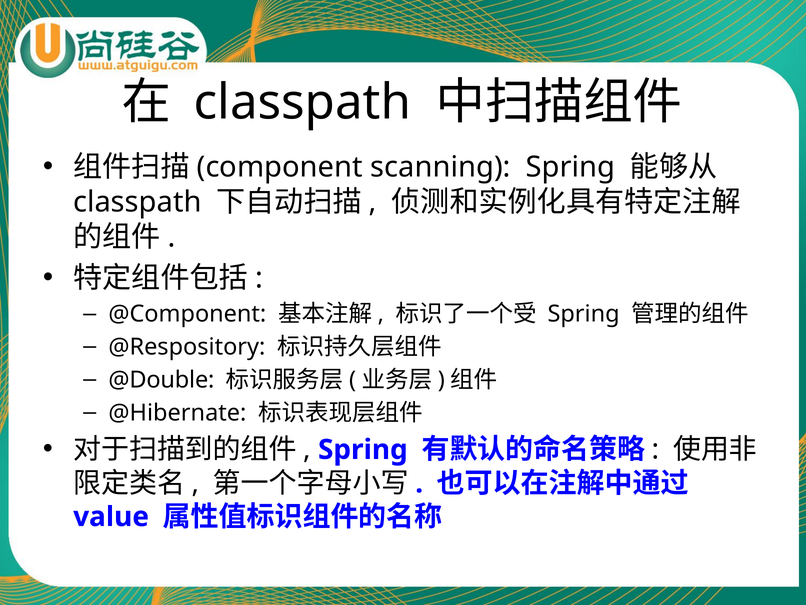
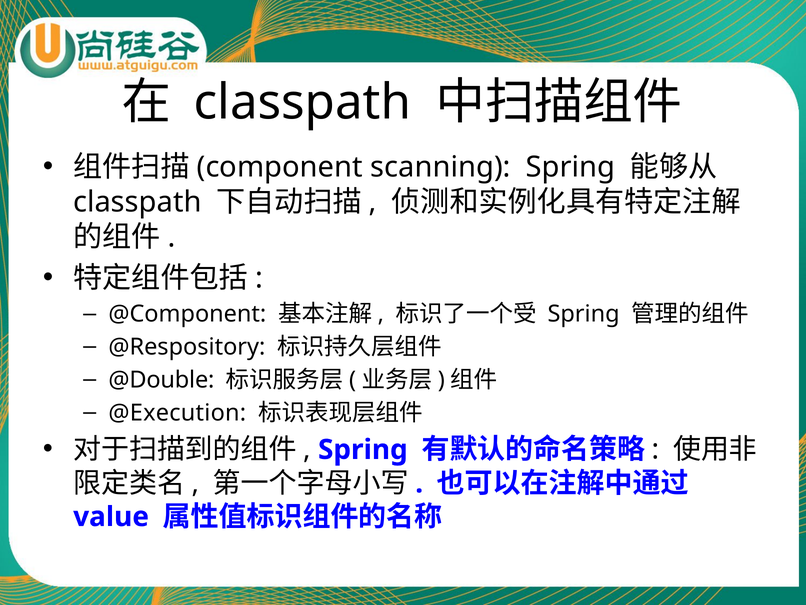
@Hibernate: @Hibernate -> @Execution
